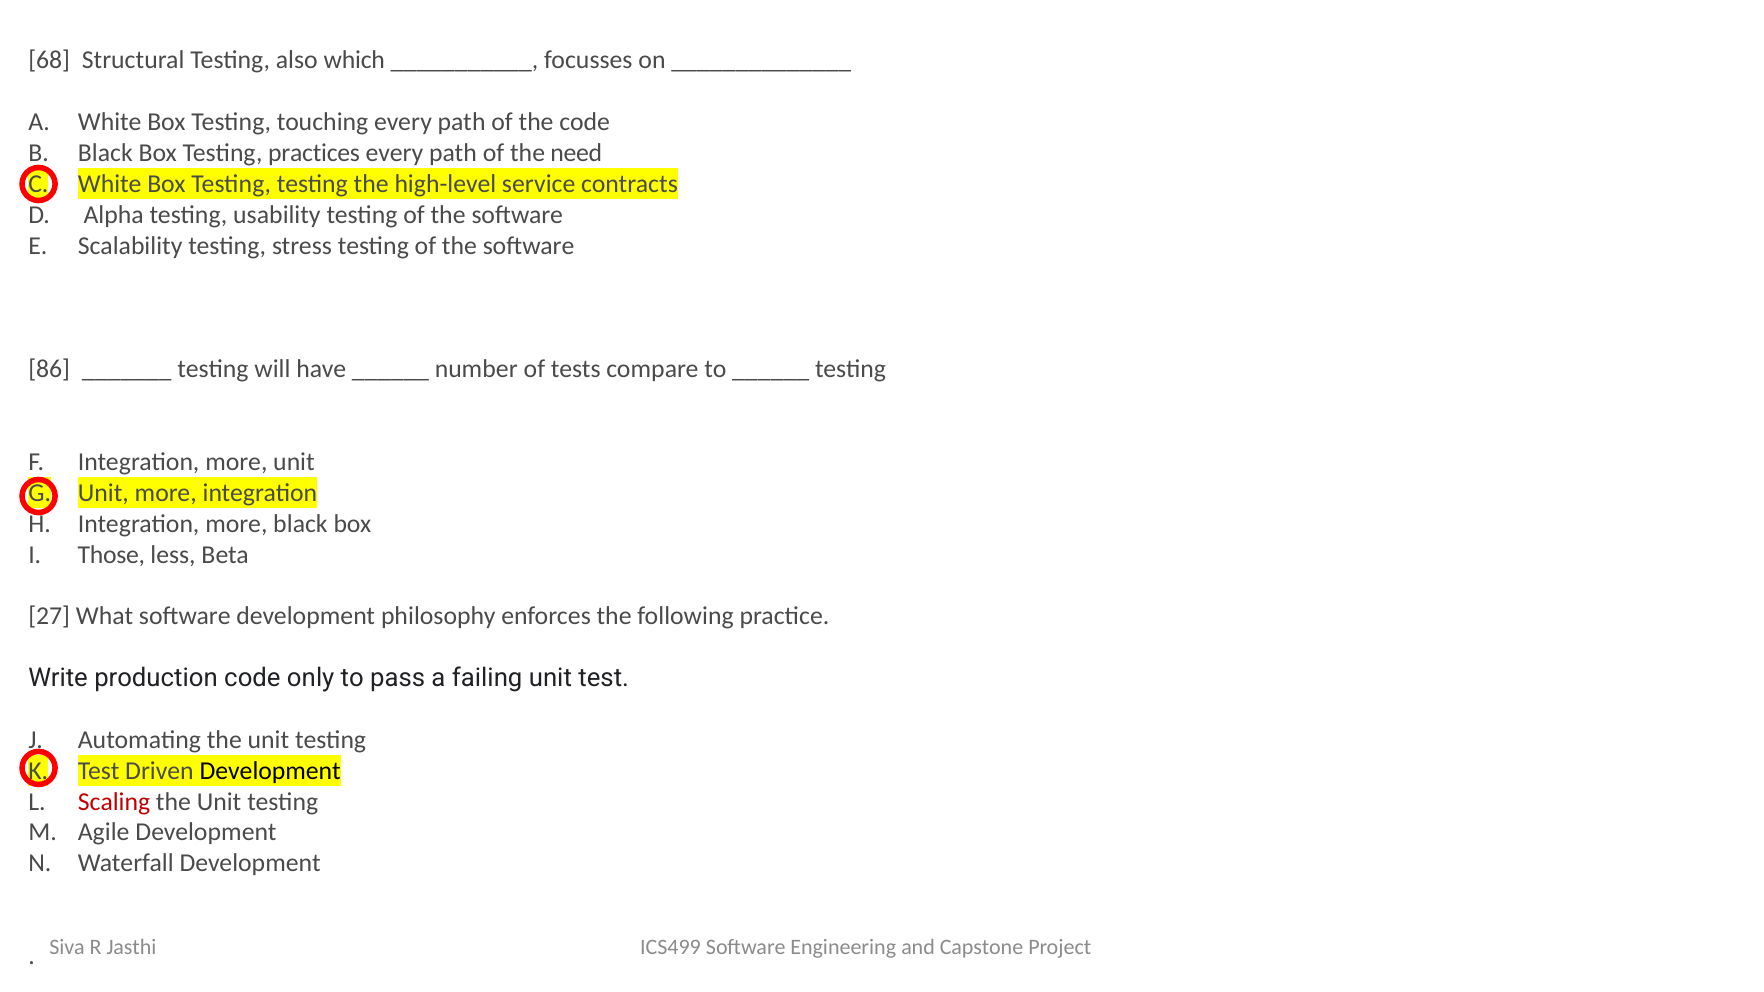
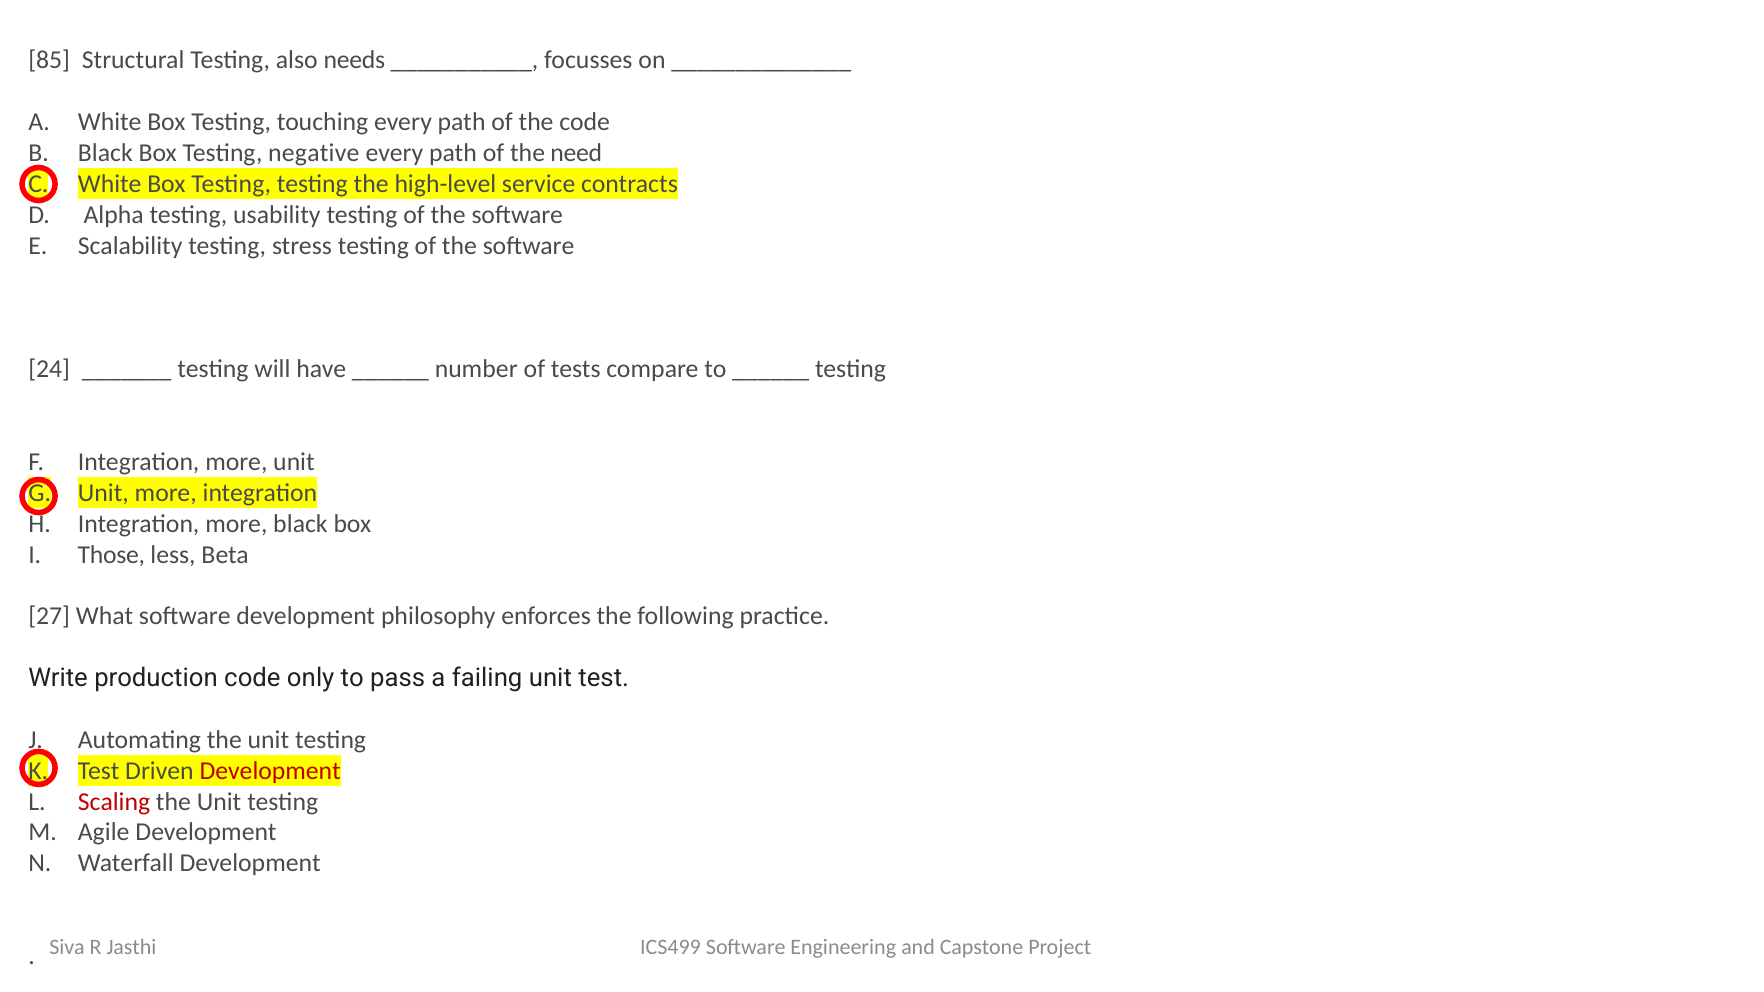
68: 68 -> 85
which: which -> needs
practices: practices -> negative
86: 86 -> 24
Development at (270, 771) colour: black -> red
